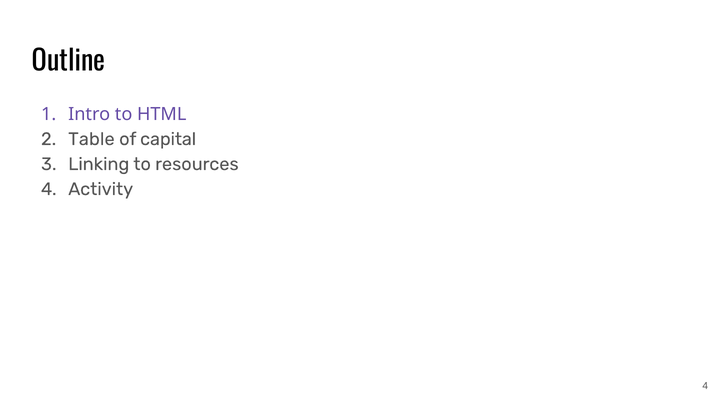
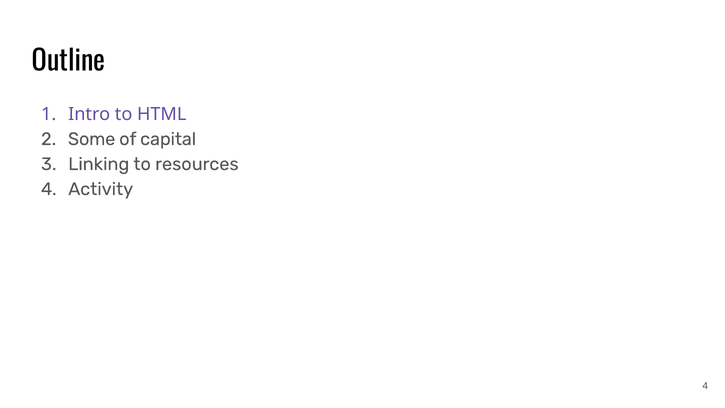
Table: Table -> Some
